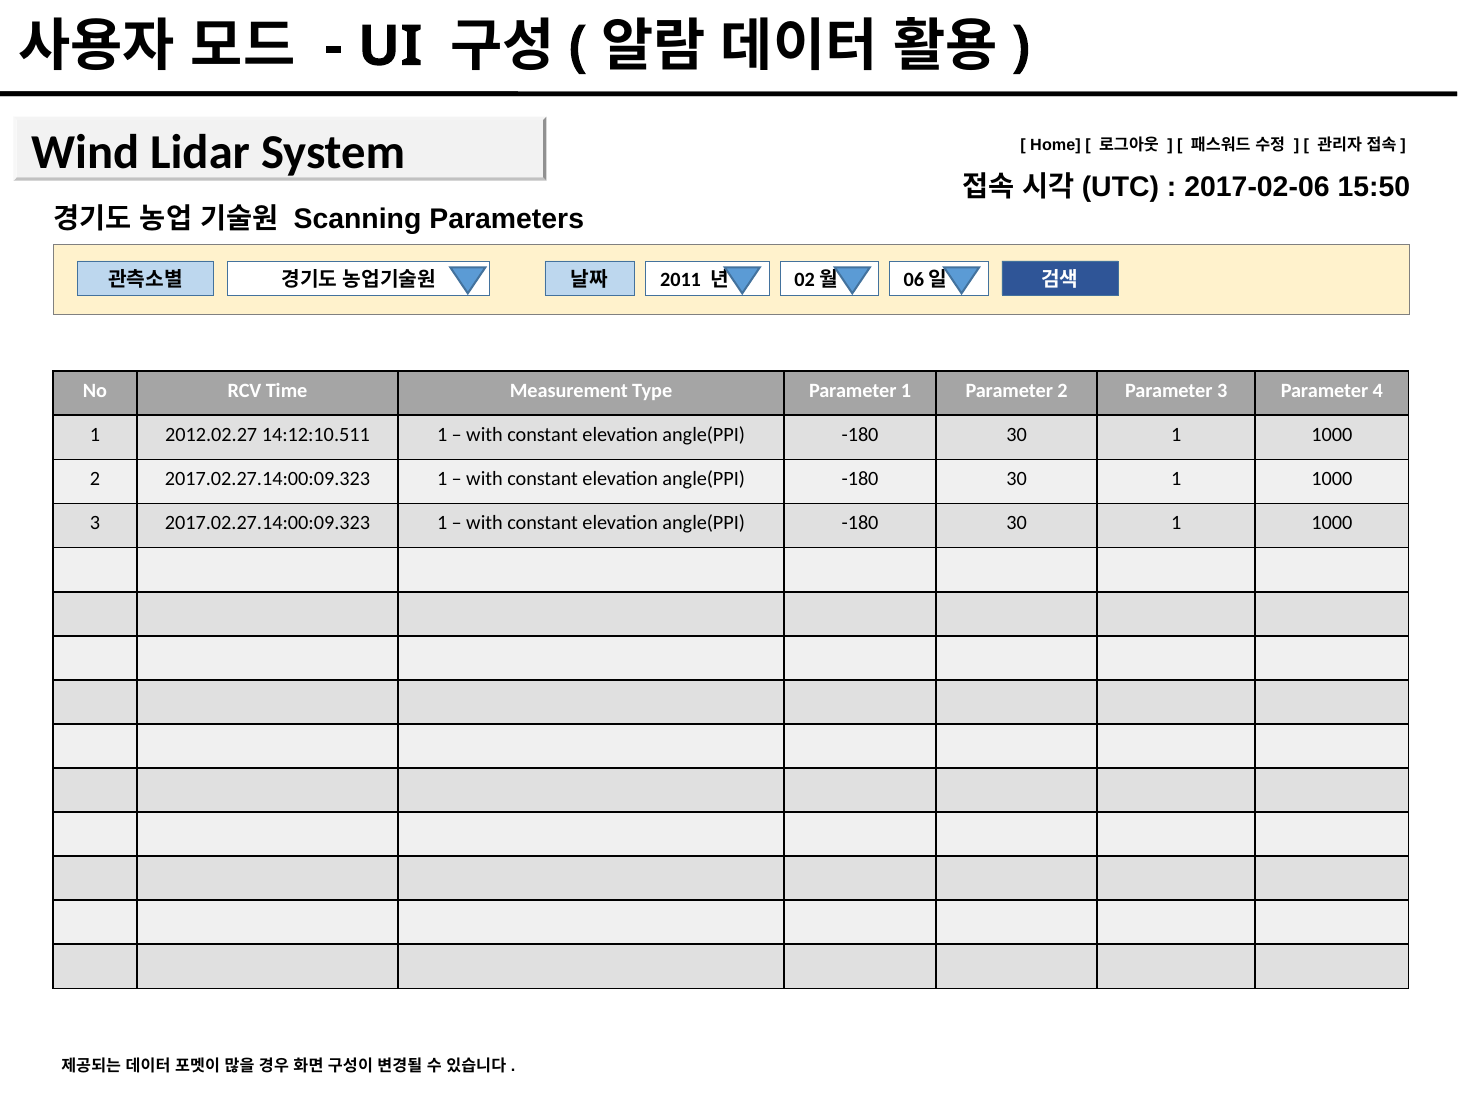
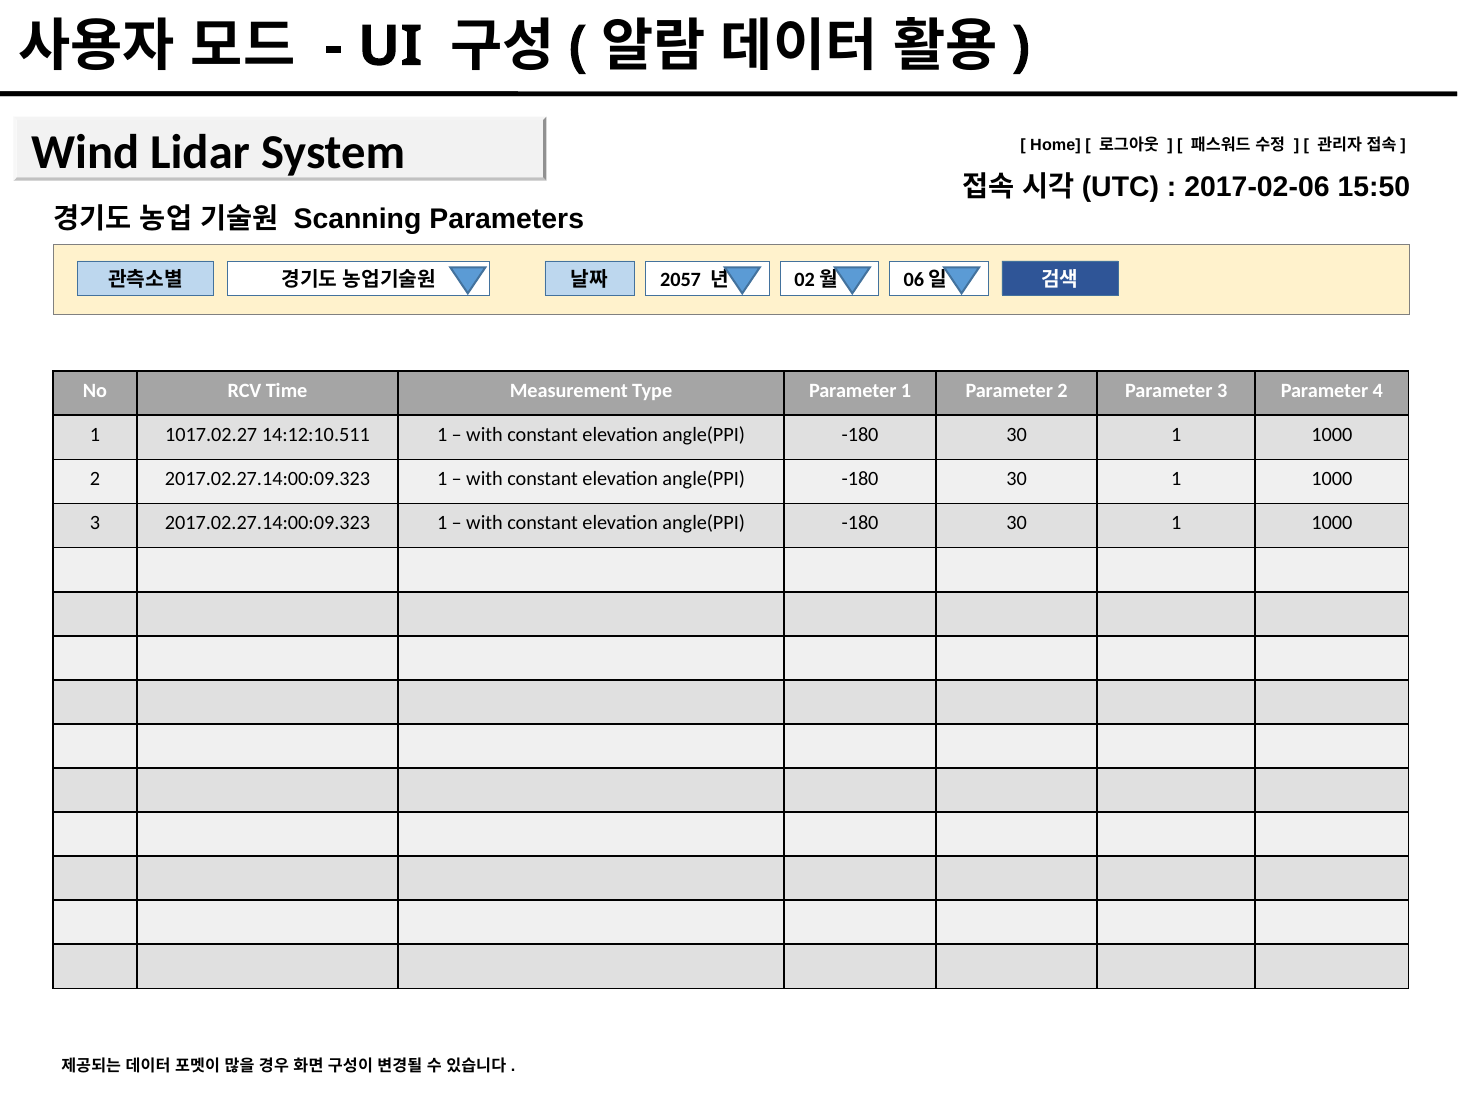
2011: 2011 -> 2057
2012.02.27: 2012.02.27 -> 1017.02.27
